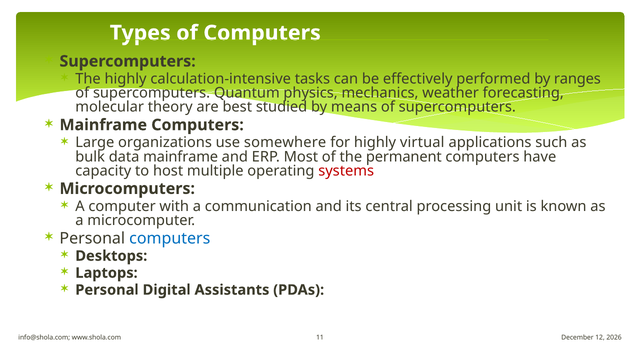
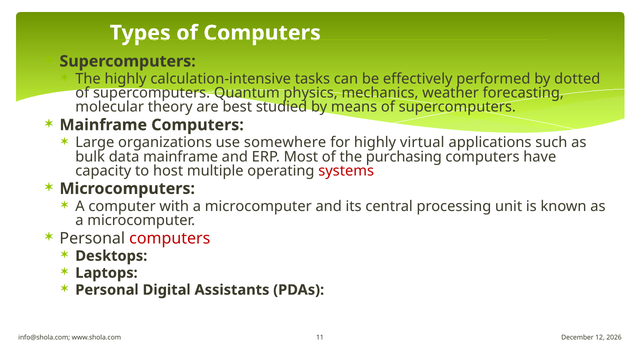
ranges: ranges -> dotted
permanent: permanent -> purchasing
with a communication: communication -> microcomputer
computers at (170, 238) colour: blue -> red
